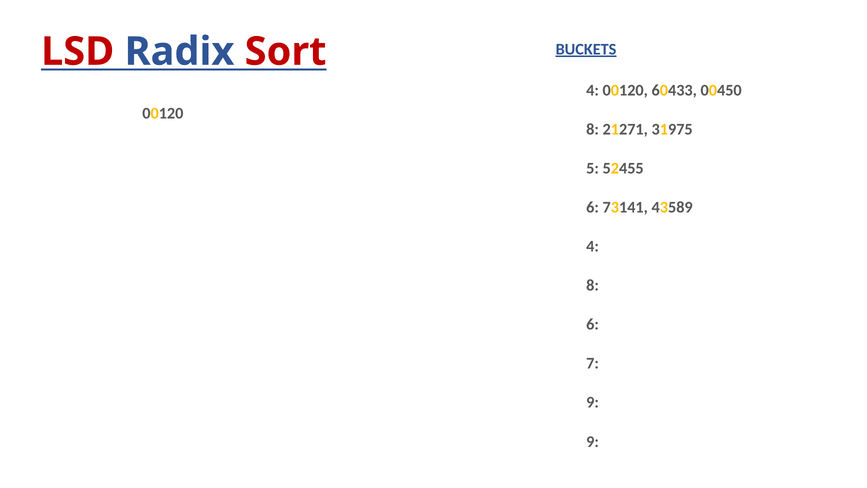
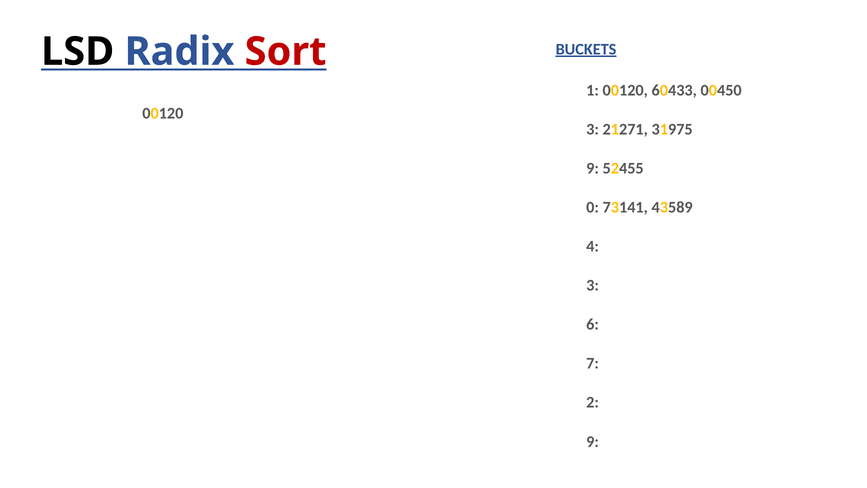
LSD colour: red -> black
4 at (593, 90): 4 -> 1
8 at (593, 129): 8 -> 3
5 at (593, 168): 5 -> 9
6 at (593, 207): 6 -> 0
8 at (593, 285): 8 -> 3
9 at (593, 402): 9 -> 2
